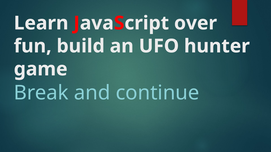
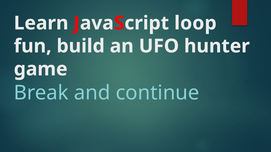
over: over -> loop
